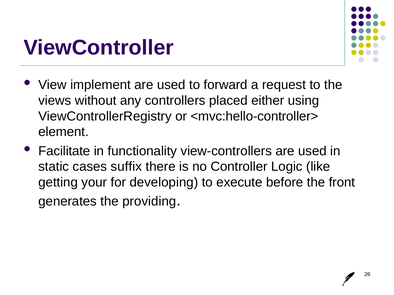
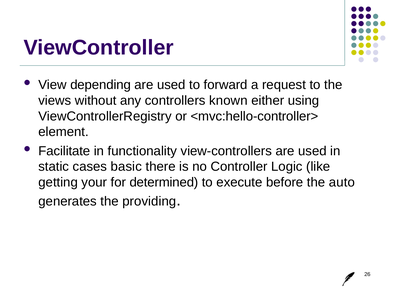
implement: implement -> depending
placed: placed -> known
suffix: suffix -> basic
developing: developing -> determined
front: front -> auto
